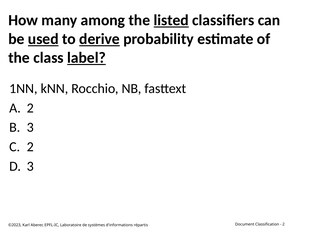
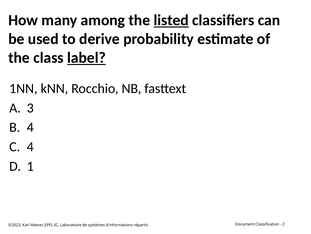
used underline: present -> none
derive underline: present -> none
2 at (30, 108): 2 -> 3
3 at (30, 127): 3 -> 4
2 at (30, 146): 2 -> 4
3 at (30, 166): 3 -> 1
